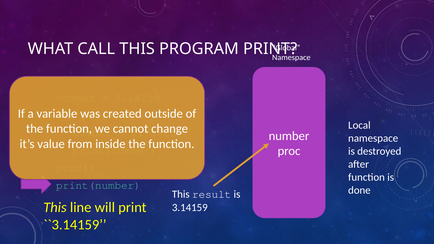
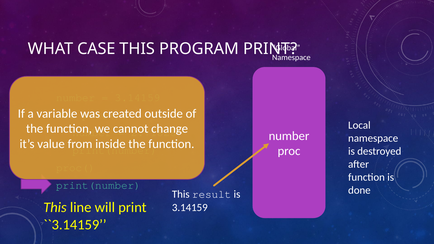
CALL: CALL -> CASE
